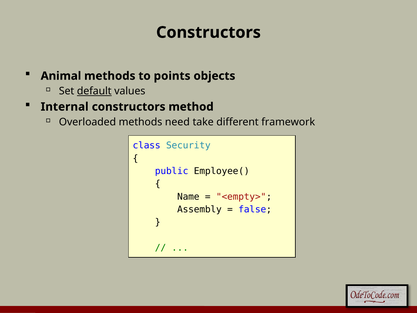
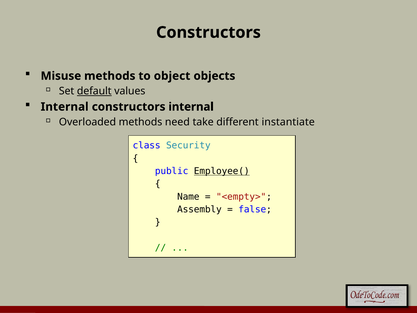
Animal: Animal -> Misuse
points: points -> object
constructors method: method -> internal
framework: framework -> instantiate
Employee( underline: none -> present
